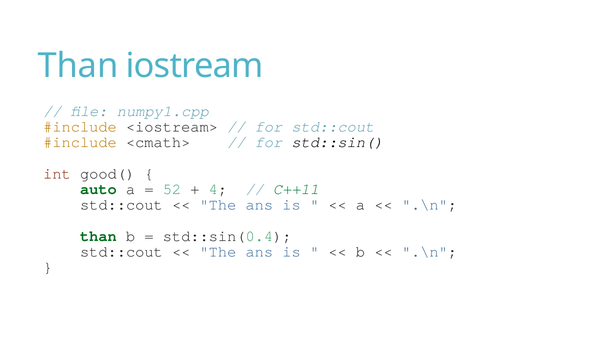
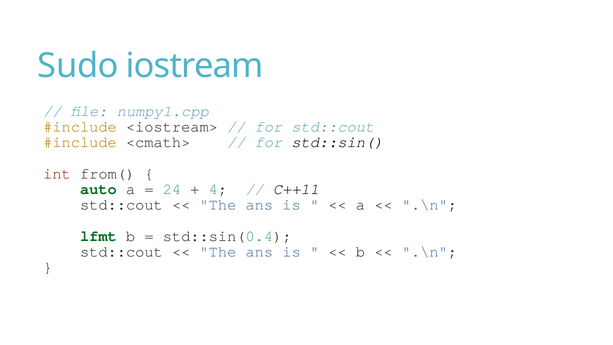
Than at (78, 66): Than -> Sudo
good(: good( -> from(
52: 52 -> 24
C++11 colour: green -> black
than at (98, 236): than -> lfmt
